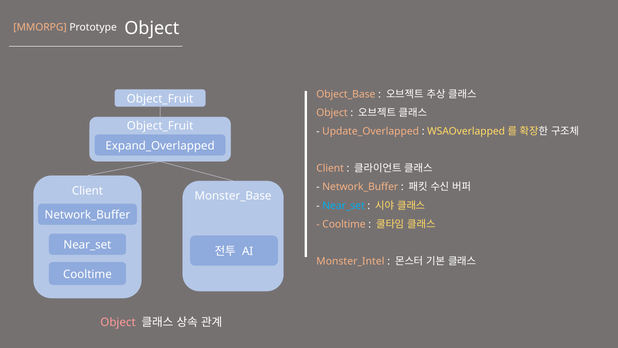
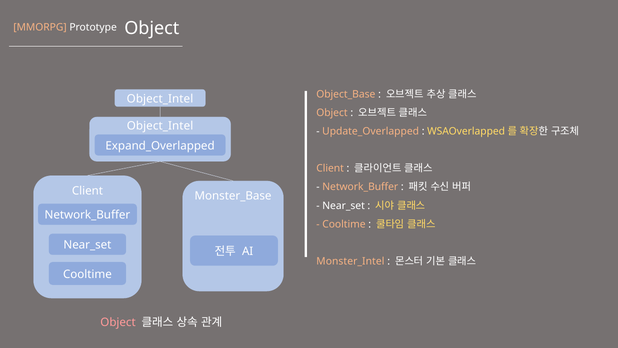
Object_Fruit at (160, 99): Object_Fruit -> Object_Intel
Object_Fruit at (160, 126): Object_Fruit -> Object_Intel
Near_set at (344, 205) colour: light blue -> white
